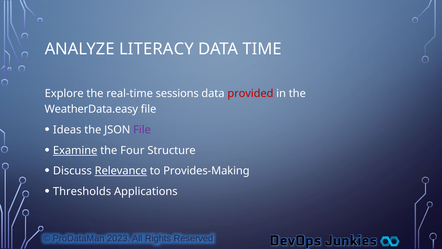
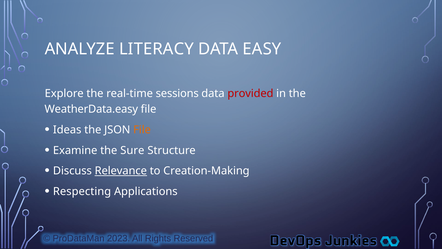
TIME: TIME -> EASY
File at (142, 130) colour: purple -> orange
Examine underline: present -> none
Four: Four -> Sure
Provides-Making: Provides-Making -> Creation-Making
Thresholds: Thresholds -> Respecting
